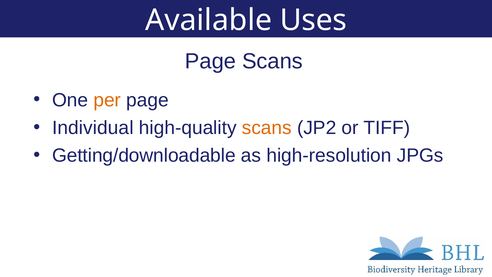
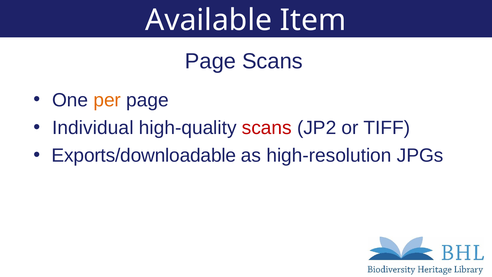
Uses: Uses -> Item
scans at (267, 128) colour: orange -> red
Getting/downloadable: Getting/downloadable -> Exports/downloadable
